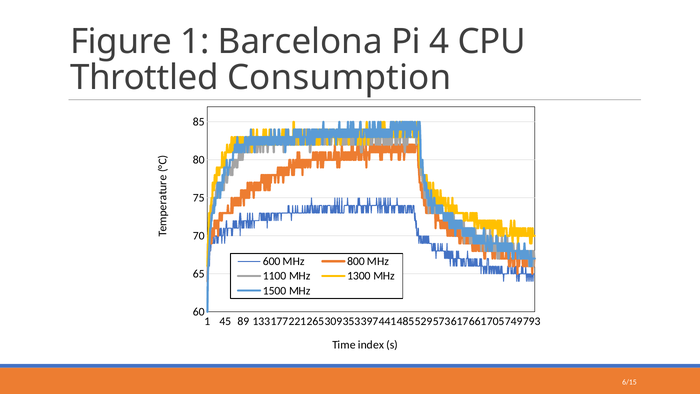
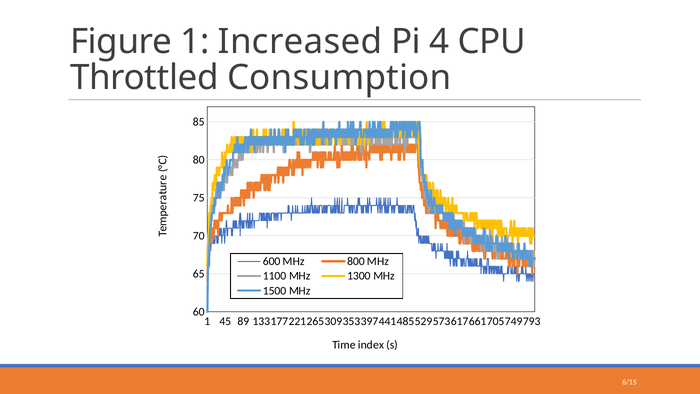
Barcelona: Barcelona -> Increased
